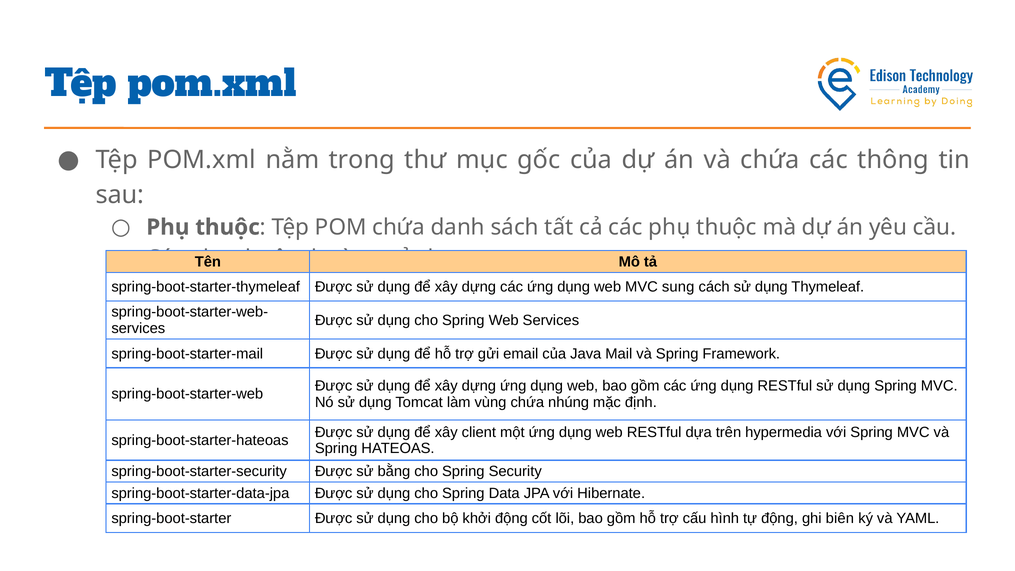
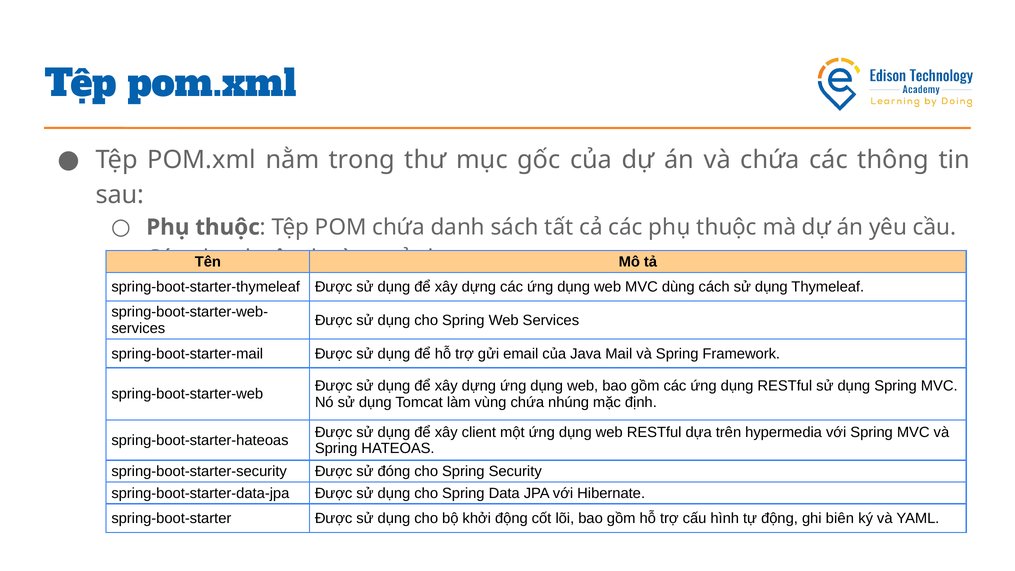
sung: sung -> dùng
bằng: bằng -> đóng
